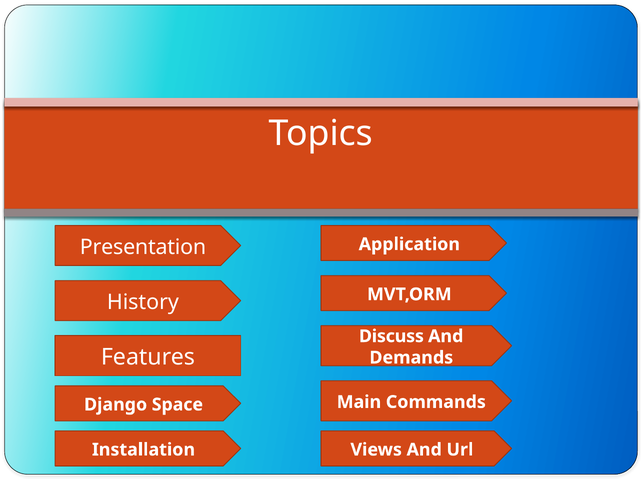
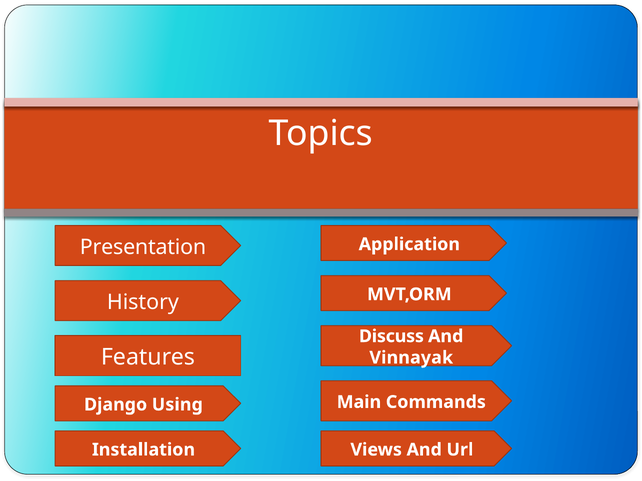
Demands: Demands -> Vinnayak
Space: Space -> Using
